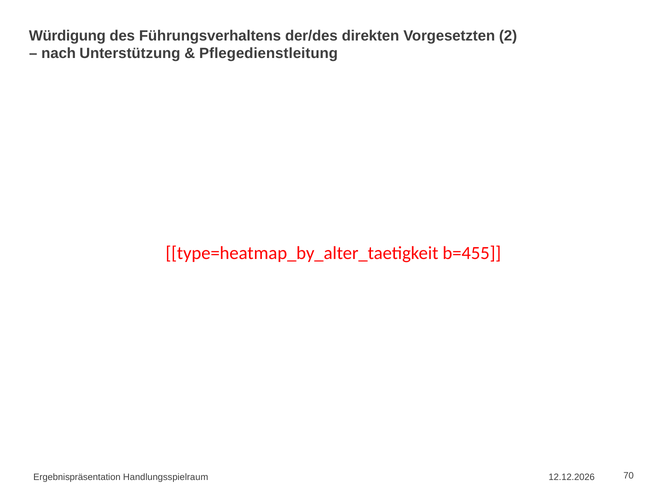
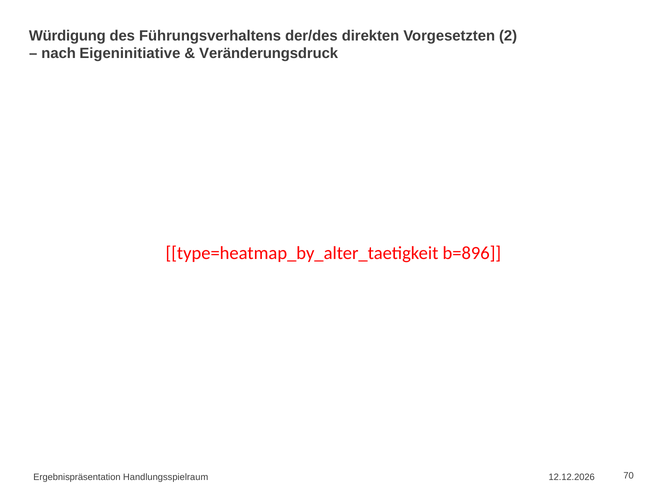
Unterstützung: Unterstützung -> Eigeninitiative
Pflegedienstleitung: Pflegedienstleitung -> Veränderungsdruck
b=455: b=455 -> b=896
